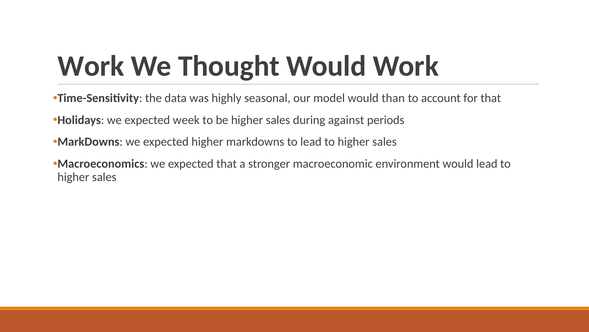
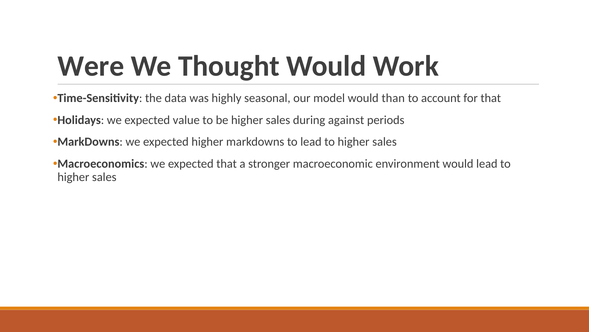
Work at (91, 66): Work -> Were
week: week -> value
